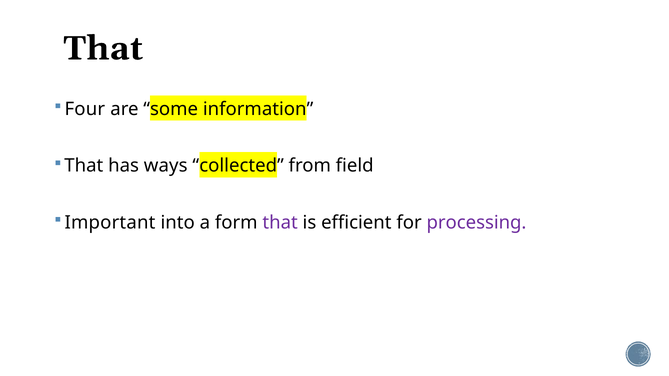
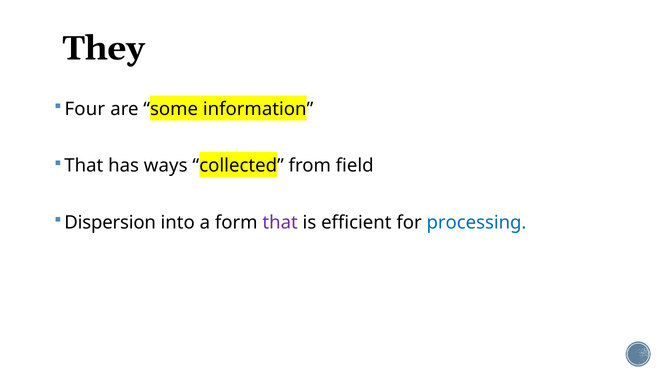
That at (103, 48): That -> They
Important: Important -> Dispersion
processing colour: purple -> blue
